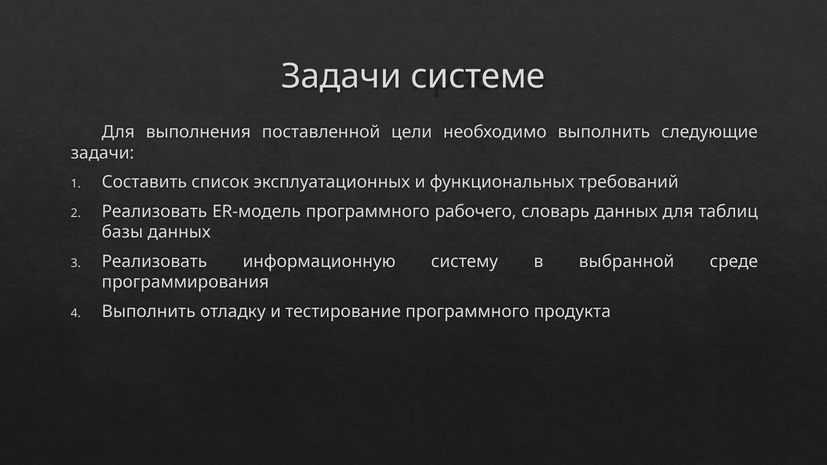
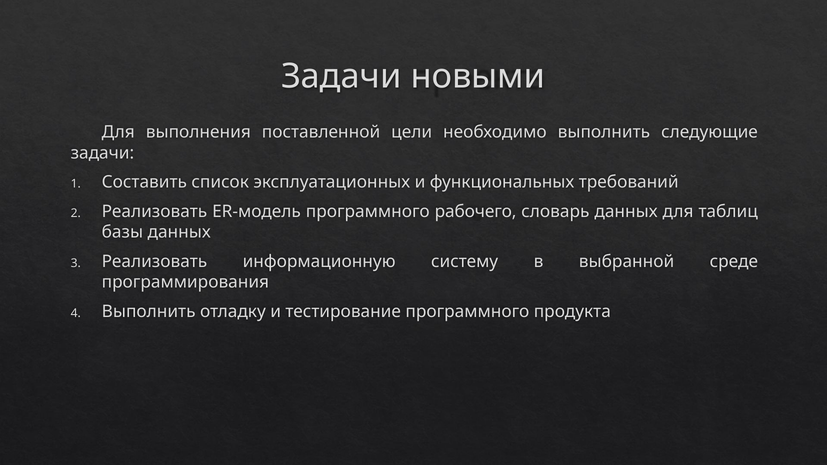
системе: системе -> новыми
